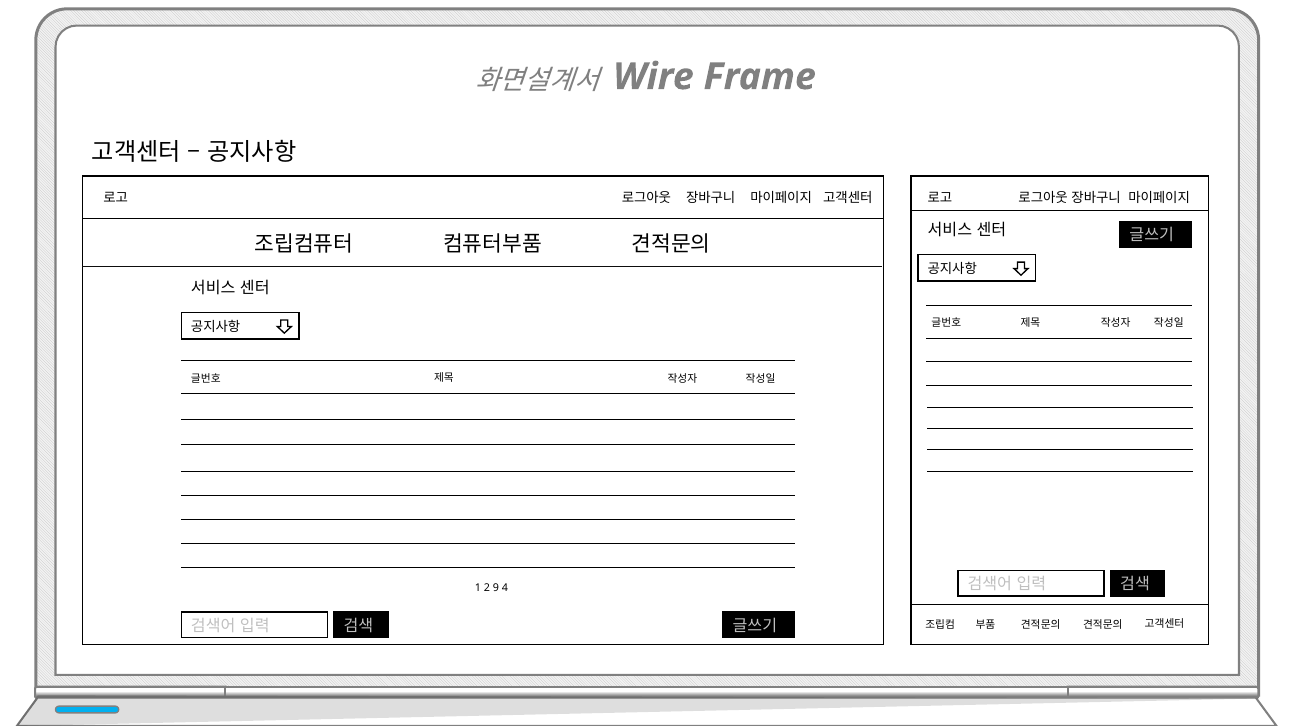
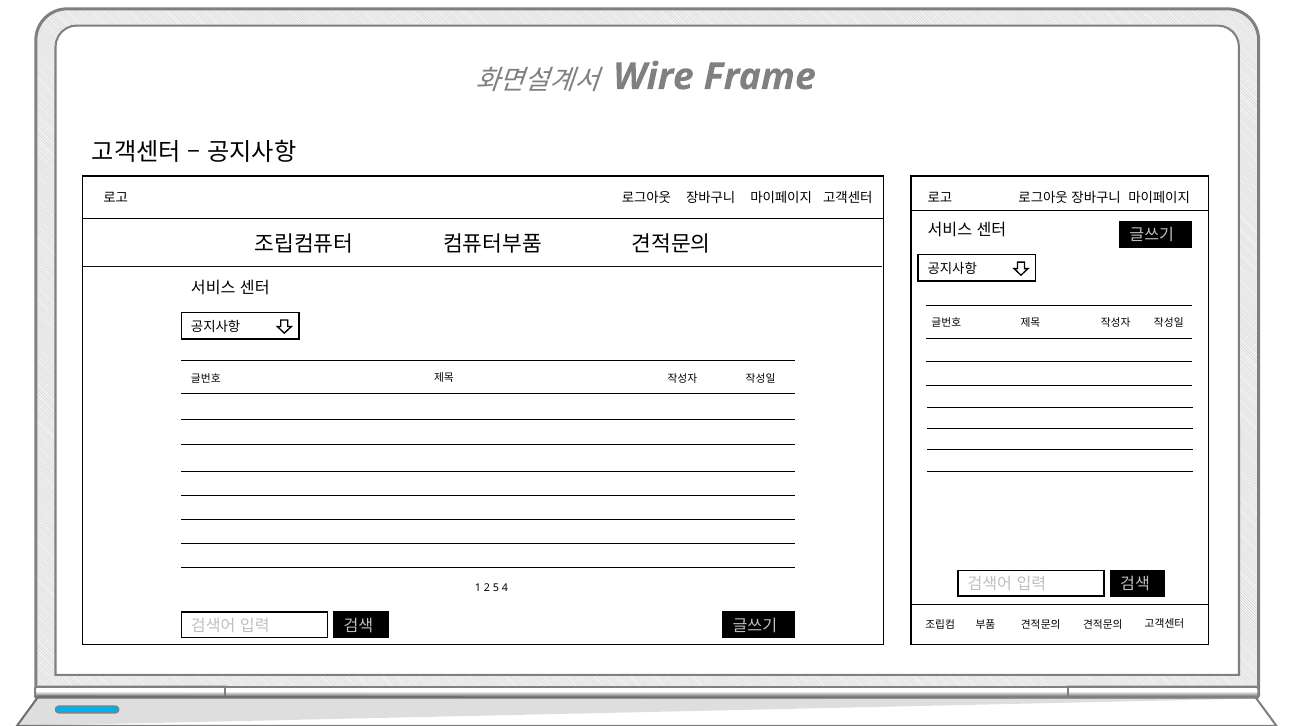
9: 9 -> 5
